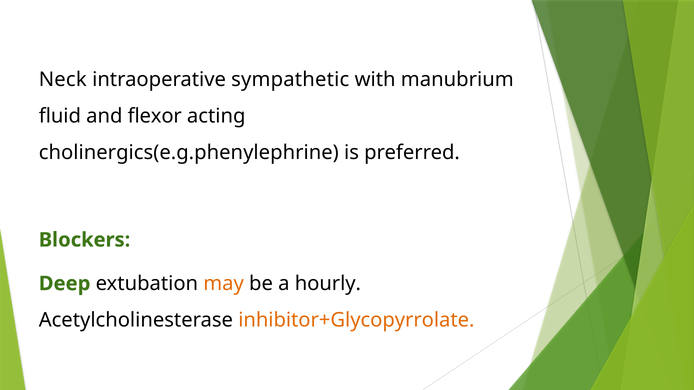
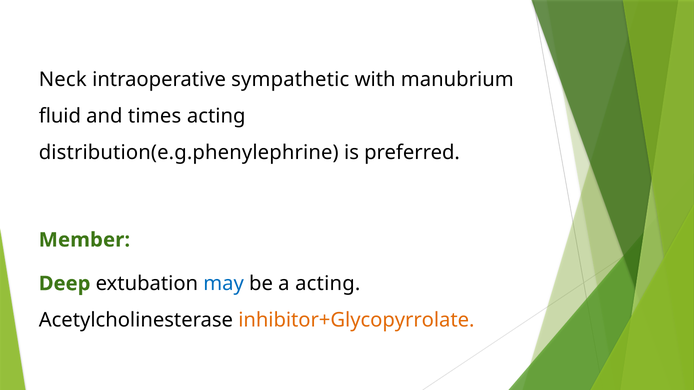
flexor: flexor -> times
cholinergics(e.g.phenylephrine: cholinergics(e.g.phenylephrine -> distribution(e.g.phenylephrine
Blockers: Blockers -> Member
may colour: orange -> blue
a hourly: hourly -> acting
